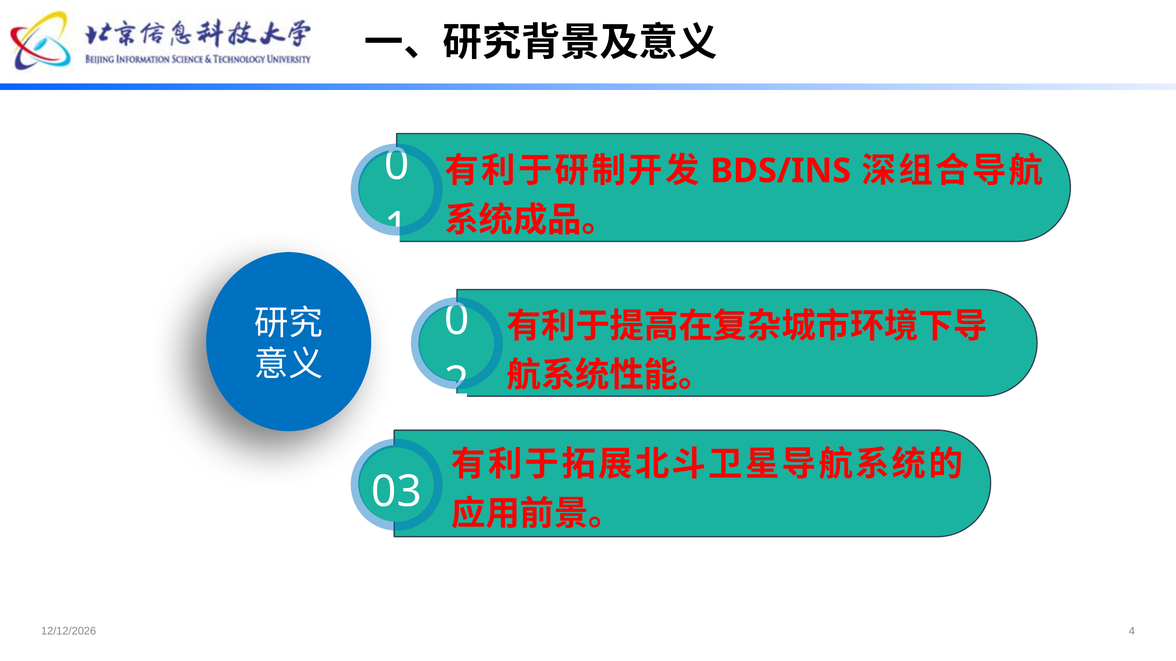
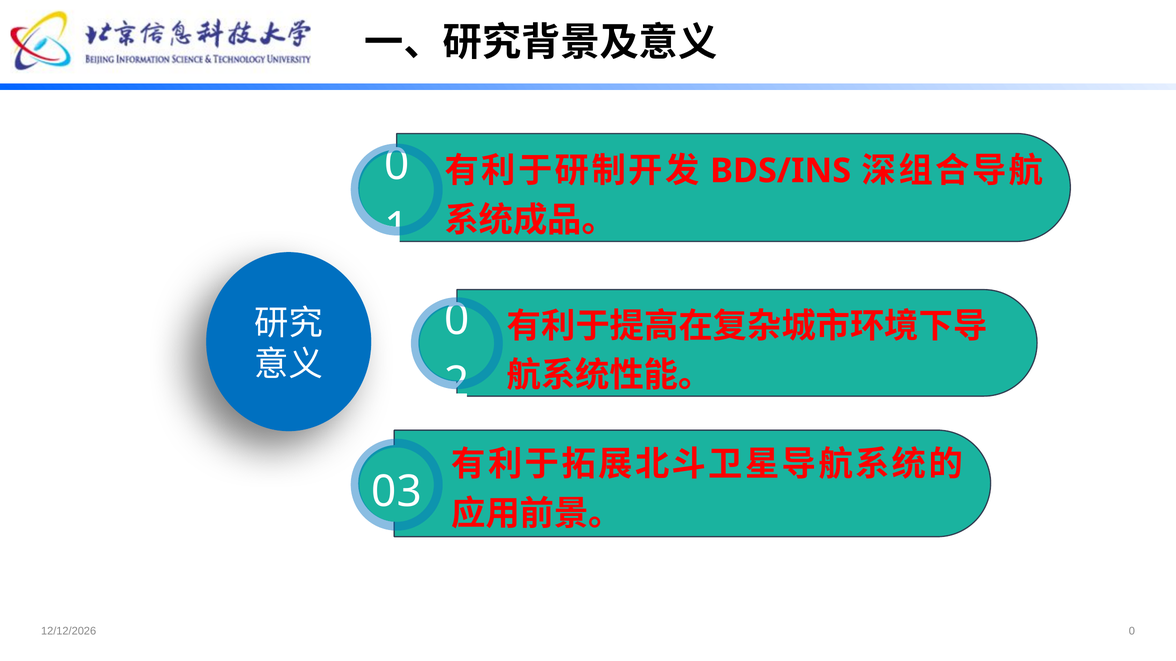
4 at (1132, 631): 4 -> 0
